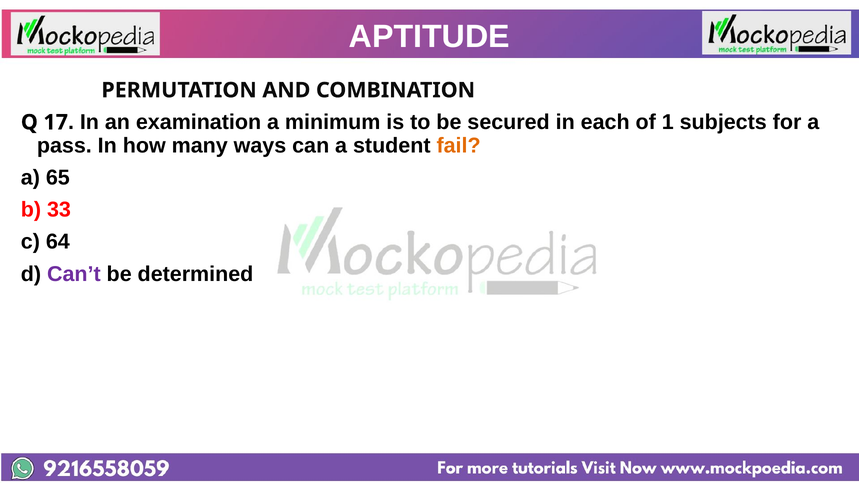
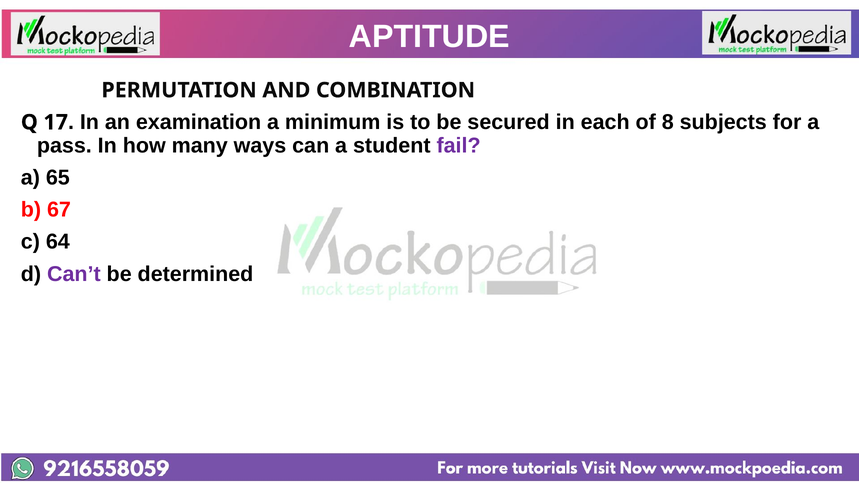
1: 1 -> 8
fail colour: orange -> purple
33: 33 -> 67
